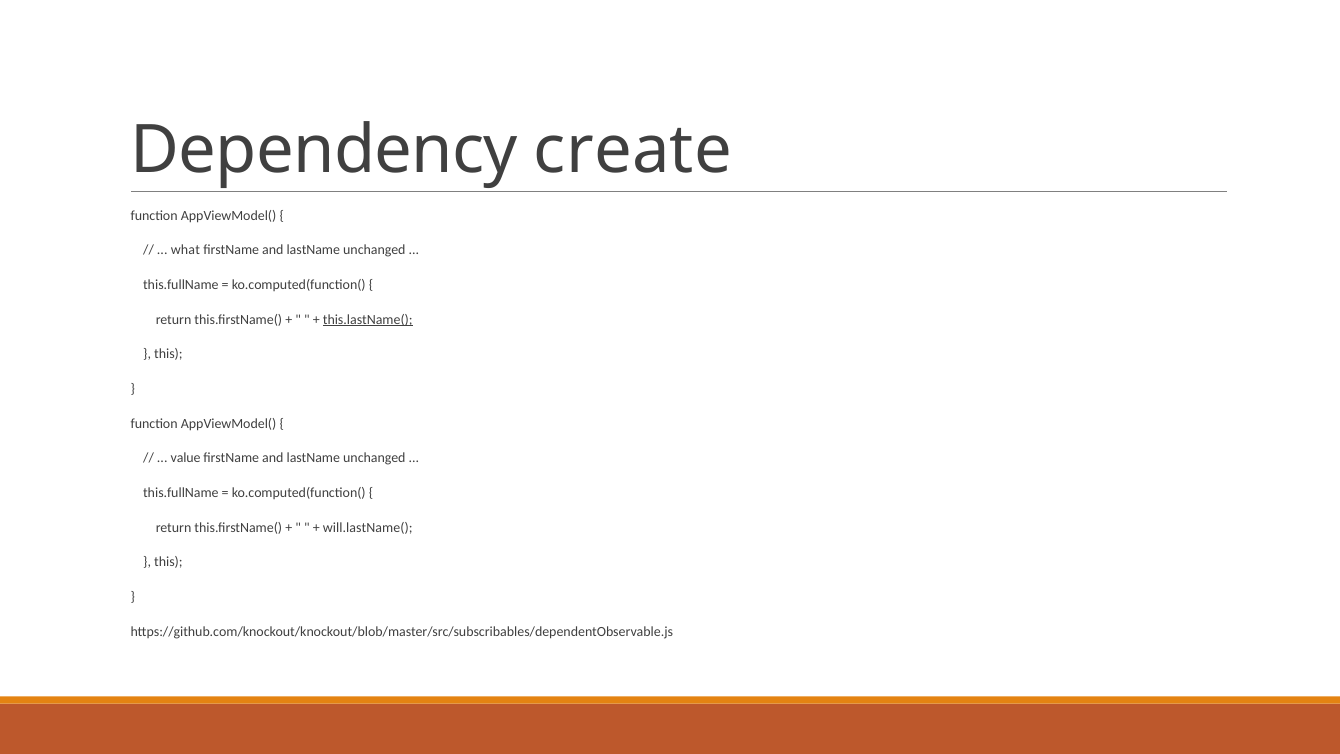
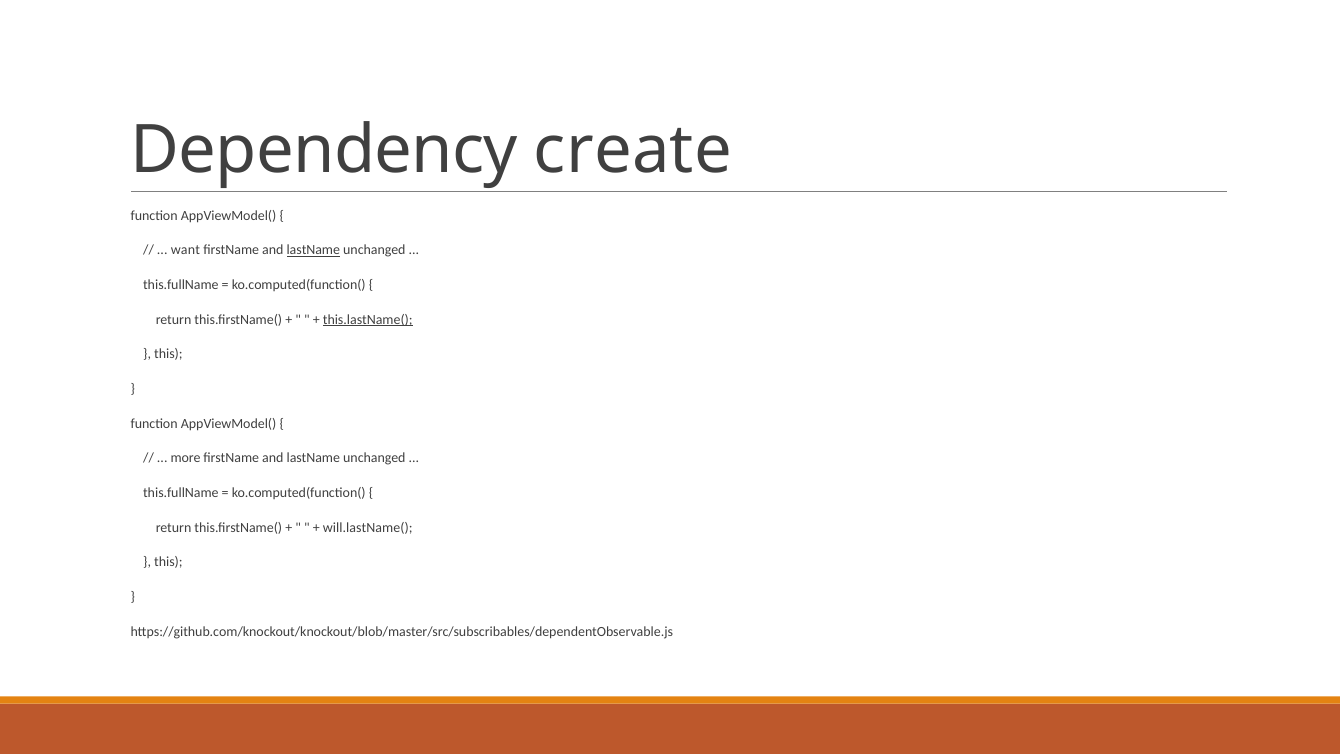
what: what -> want
lastName at (313, 250) underline: none -> present
value: value -> more
